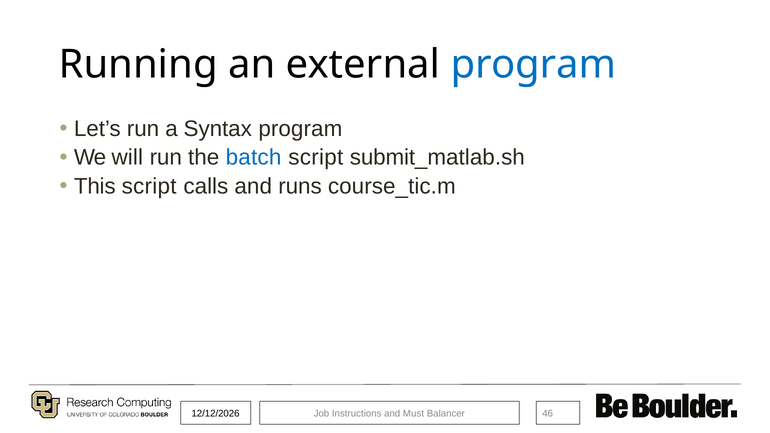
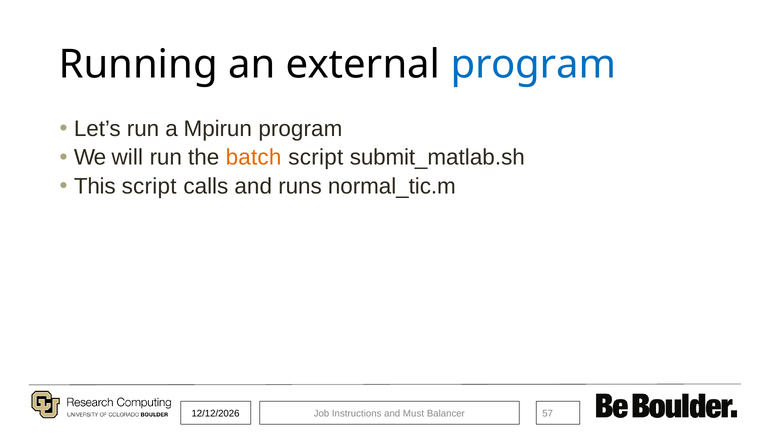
Syntax: Syntax -> Mpirun
batch colour: blue -> orange
course_tic.m: course_tic.m -> normal_tic.m
46: 46 -> 57
